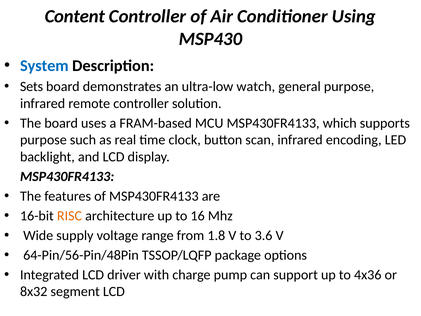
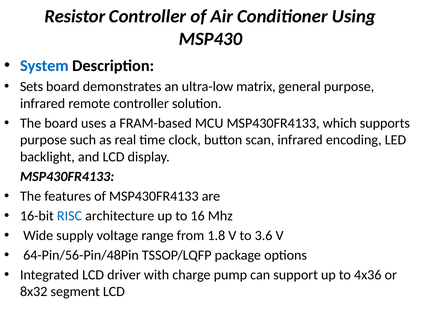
Content: Content -> Resistor
watch: watch -> matrix
RISC colour: orange -> blue
